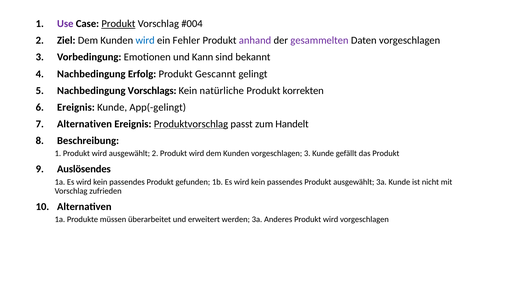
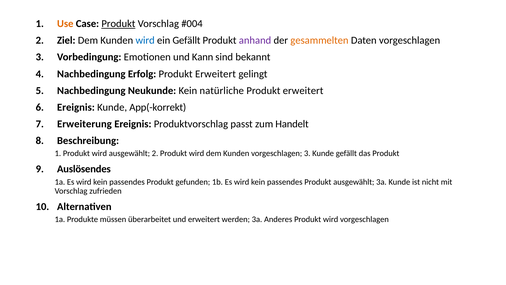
Use colour: purple -> orange
ein Fehler: Fehler -> Gefällt
gesammelten colour: purple -> orange
Erfolg Produkt Gescannt: Gescannt -> Erweitert
Vorschlags: Vorschlags -> Neukunde
korrekten at (303, 90): korrekten -> erweitert
App(-gelingt: App(-gelingt -> App(-korrekt
Alternativen at (85, 124): Alternativen -> Erweiterung
Produktvorschlag underline: present -> none
